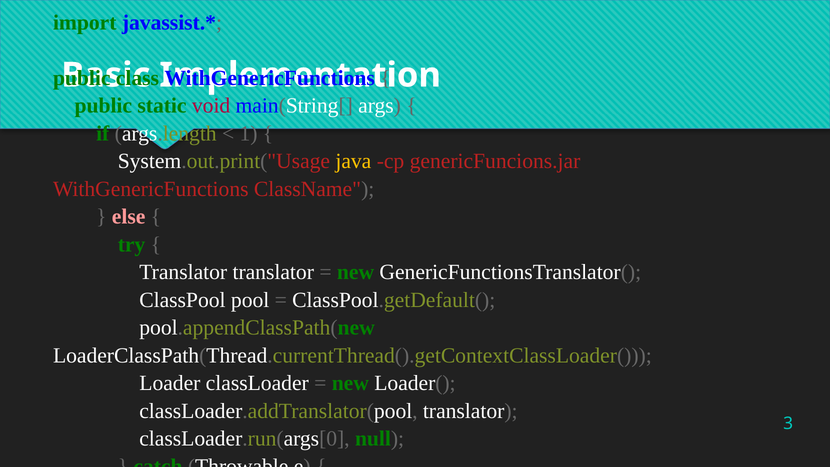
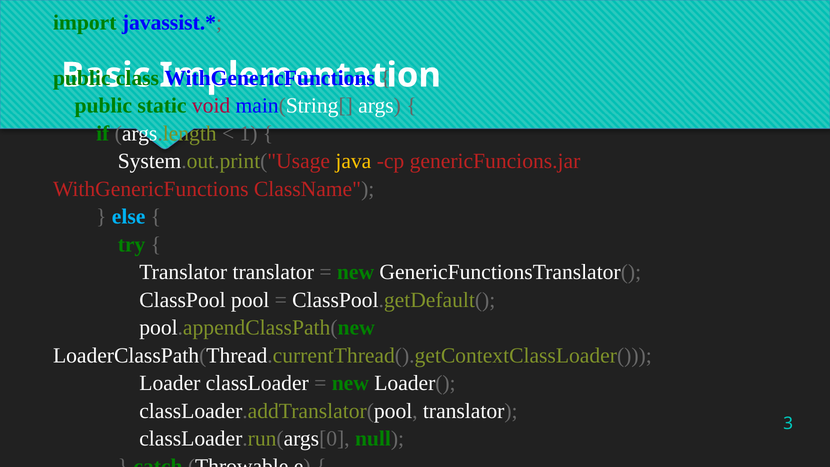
else colour: pink -> light blue
